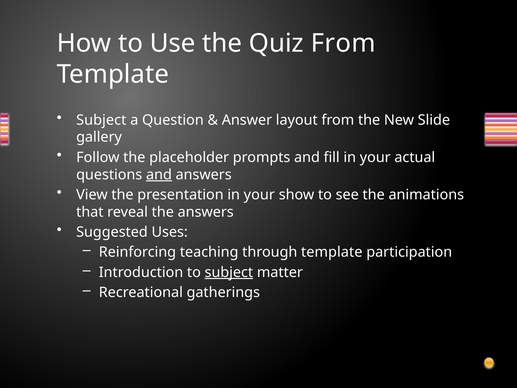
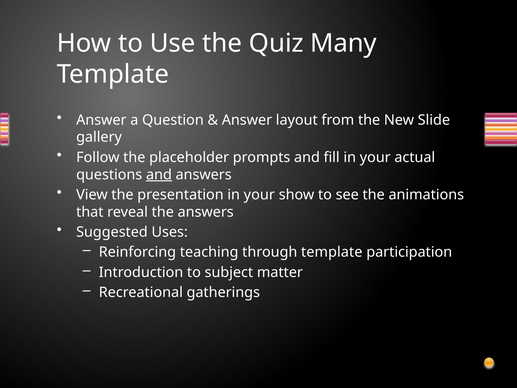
Quiz From: From -> Many
Subject at (101, 120): Subject -> Answer
subject at (229, 272) underline: present -> none
